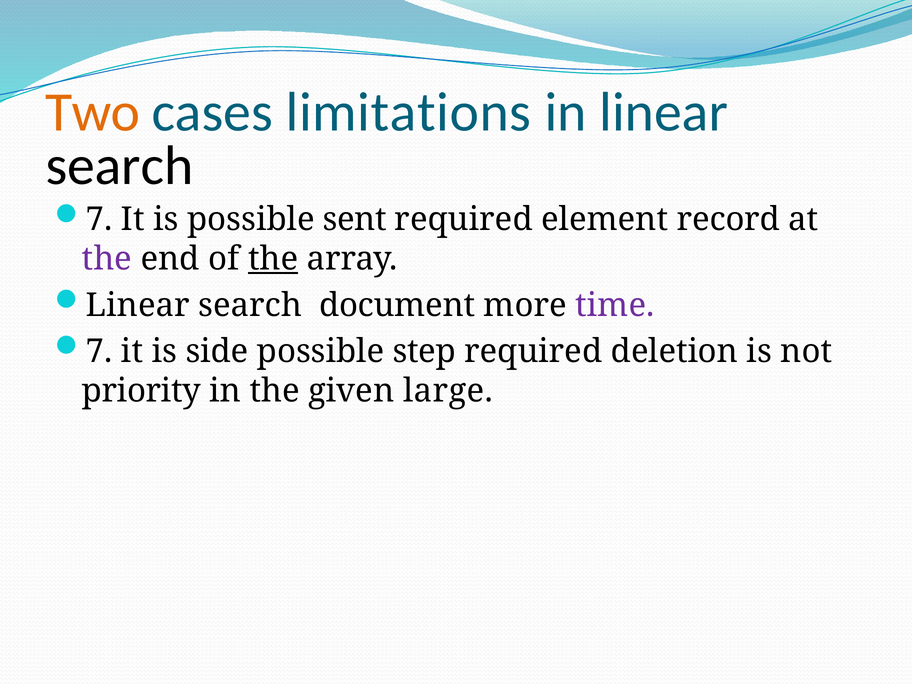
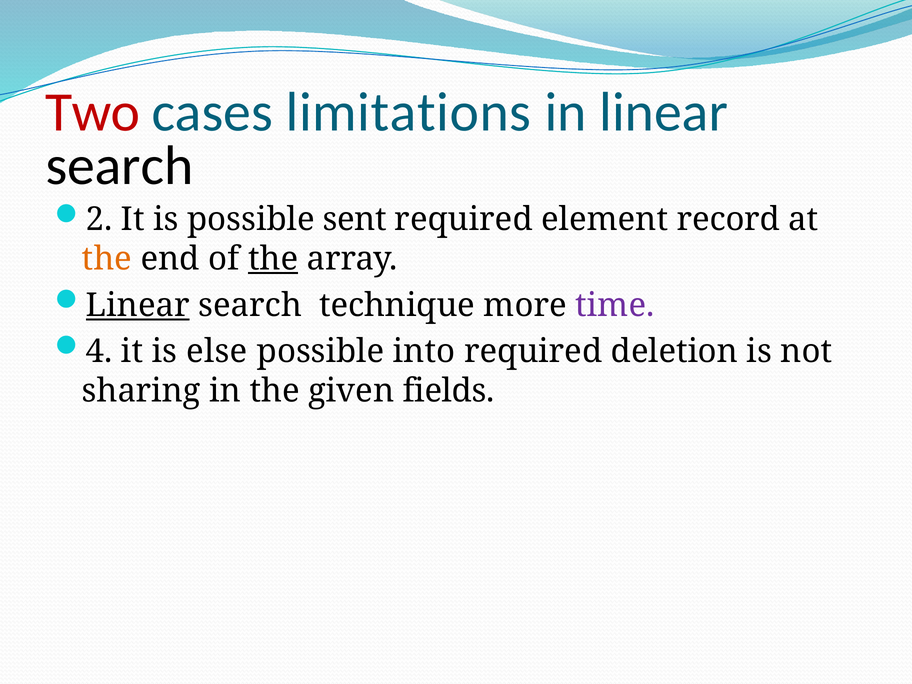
Two colour: orange -> red
7 at (99, 220): 7 -> 2
the at (107, 259) colour: purple -> orange
Linear at (138, 305) underline: none -> present
document: document -> technique
7 at (99, 351): 7 -> 4
side: side -> else
step: step -> into
priority: priority -> sharing
large: large -> fields
